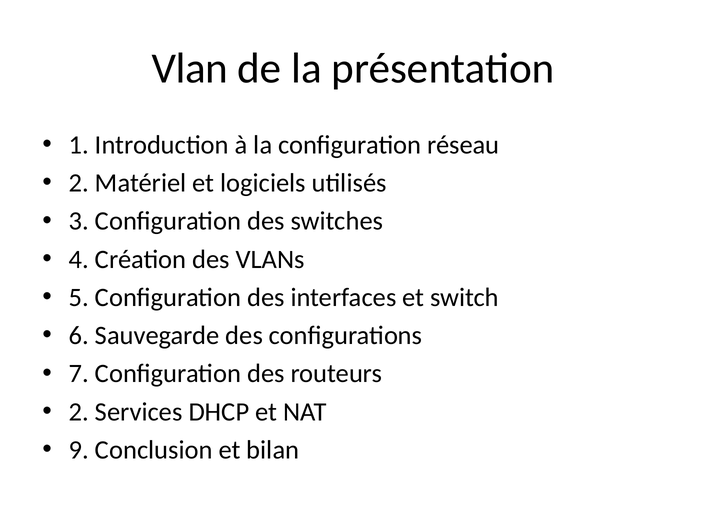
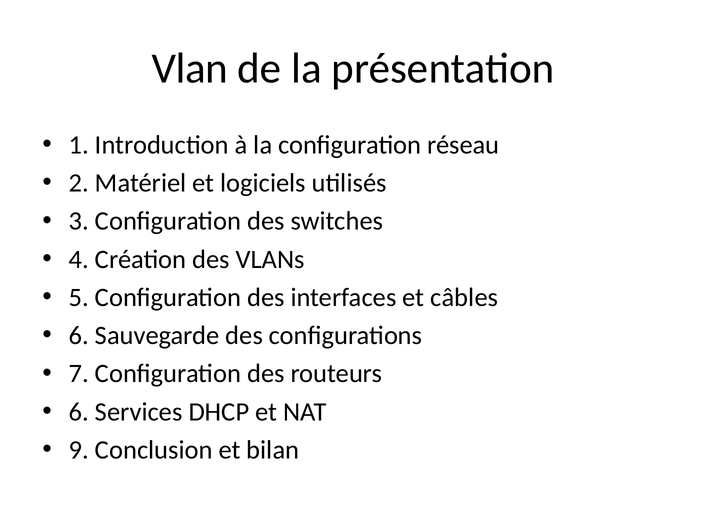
switch: switch -> câbles
2 at (79, 412): 2 -> 6
